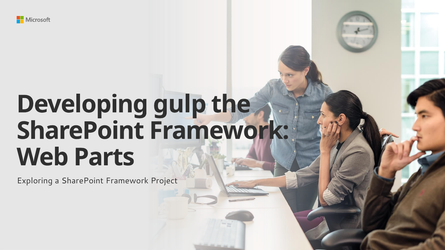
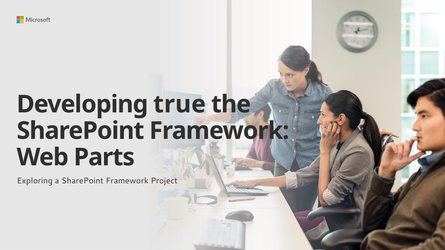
gulp: gulp -> true
